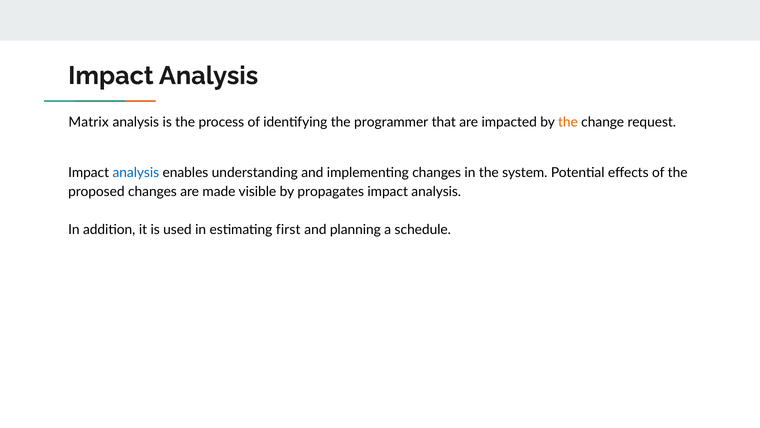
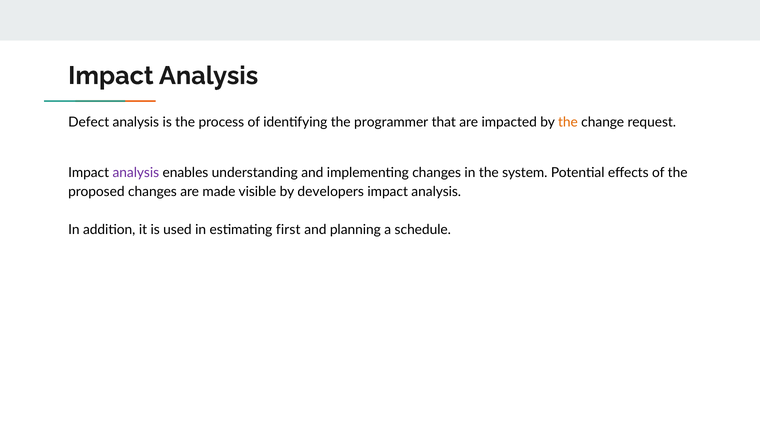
Matrix: Matrix -> Defect
analysis at (136, 173) colour: blue -> purple
propagates: propagates -> developers
